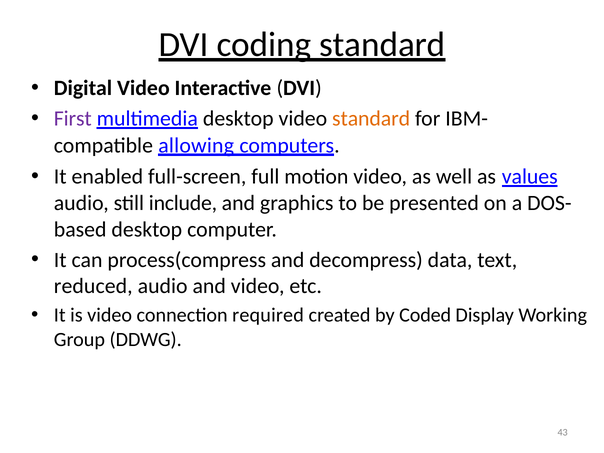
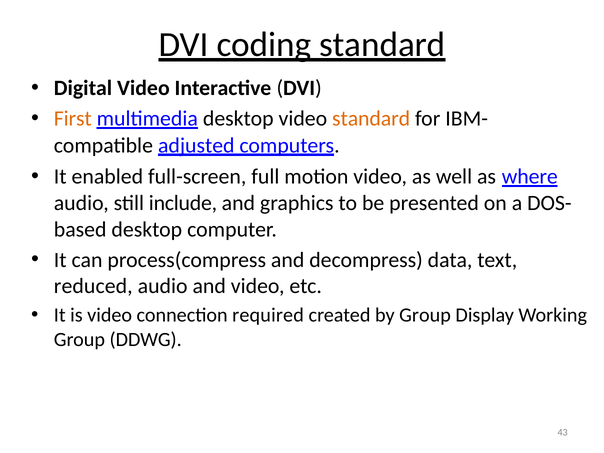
First colour: purple -> orange
allowing: allowing -> adjusted
values: values -> where
by Coded: Coded -> Group
